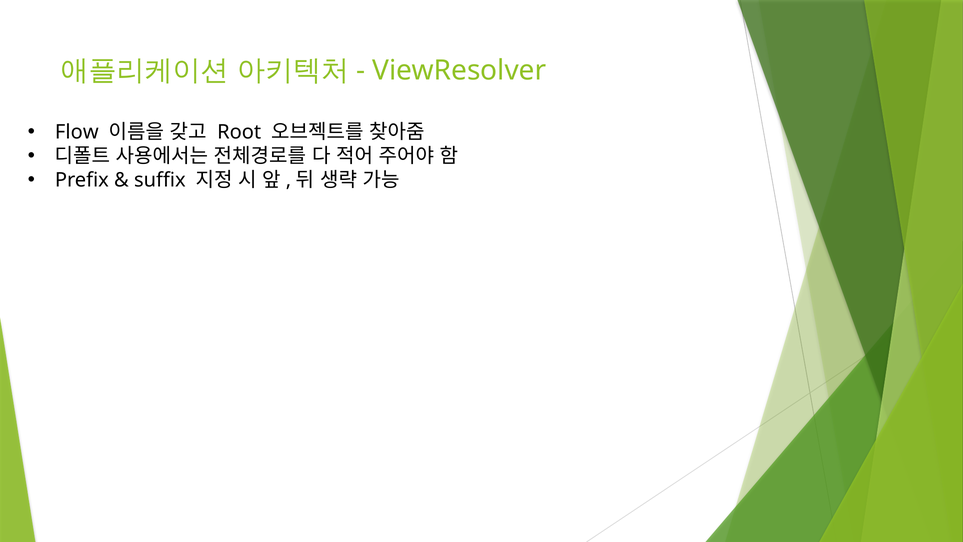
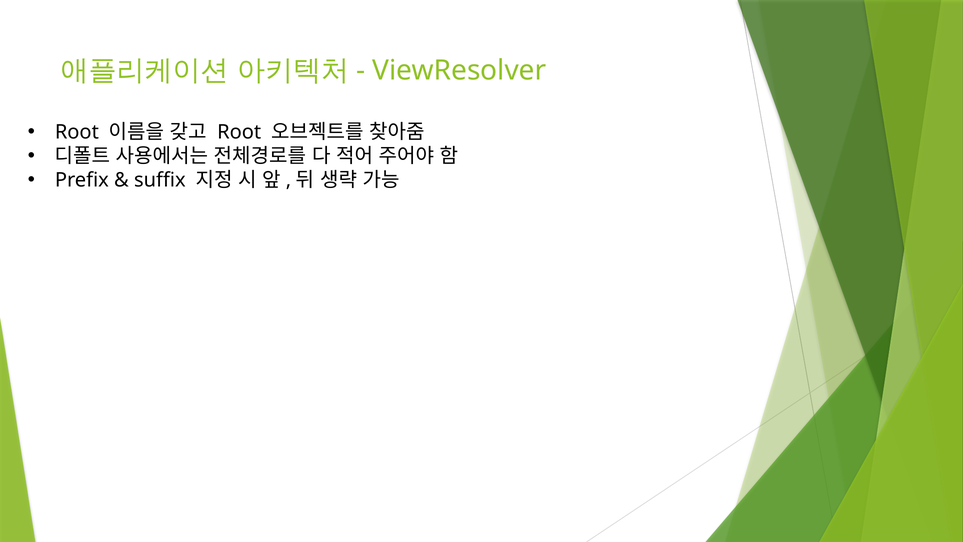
Flow at (77, 132): Flow -> Root
